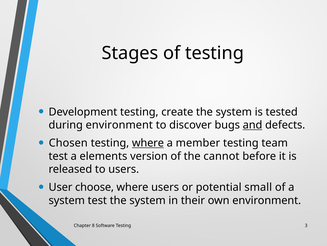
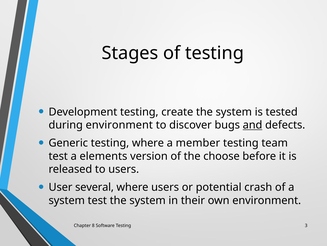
Chosen: Chosen -> Generic
where at (148, 143) underline: present -> none
cannot: cannot -> choose
choose: choose -> several
small: small -> crash
